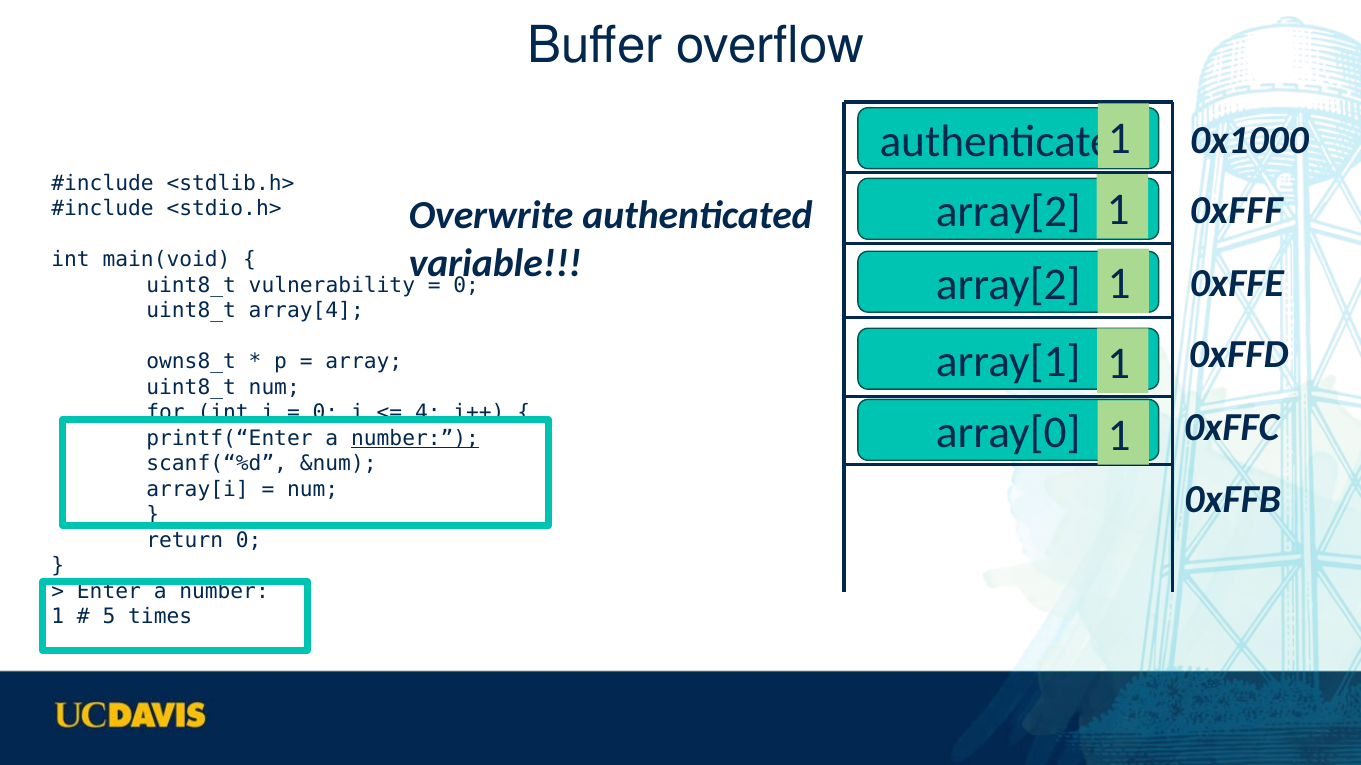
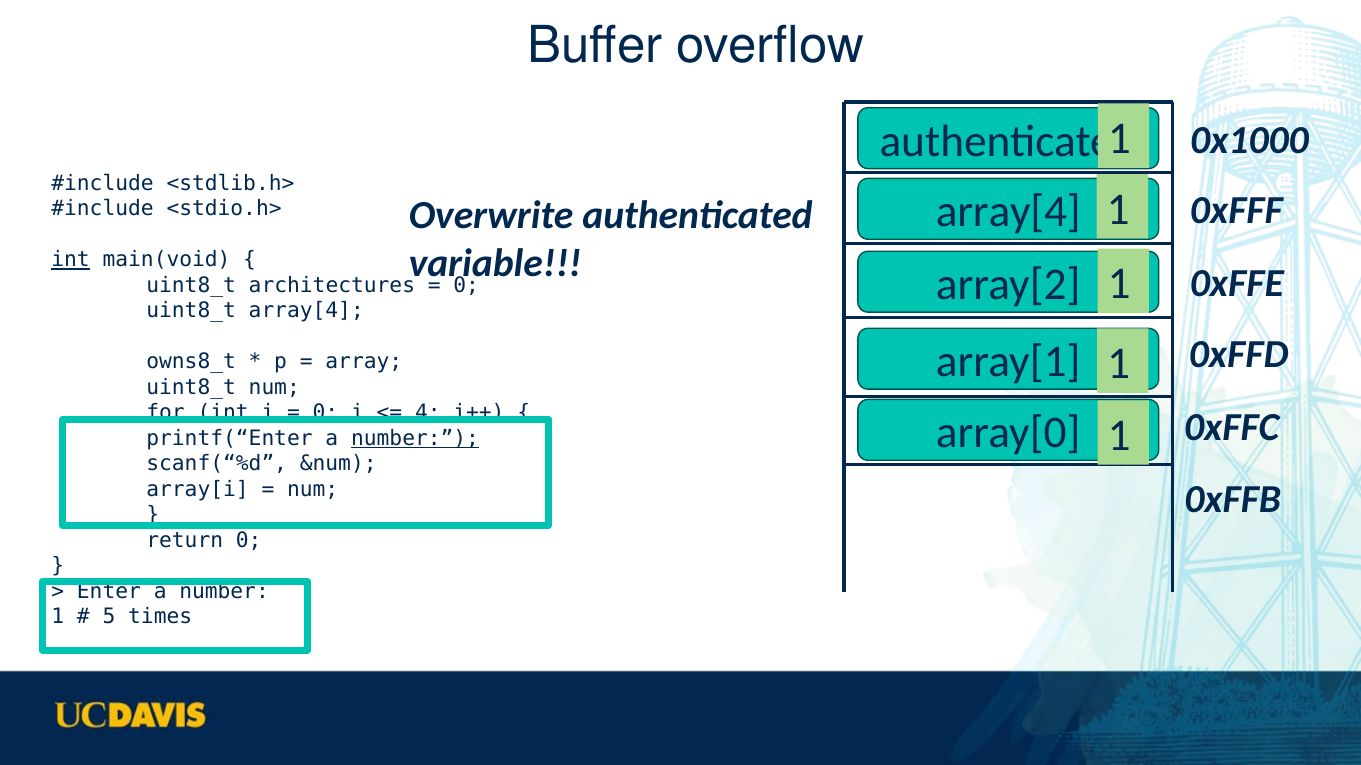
array[2 at (1008, 212): array[2 -> array[4
int at (71, 260) underline: none -> present
vulnerability: vulnerability -> architectures
